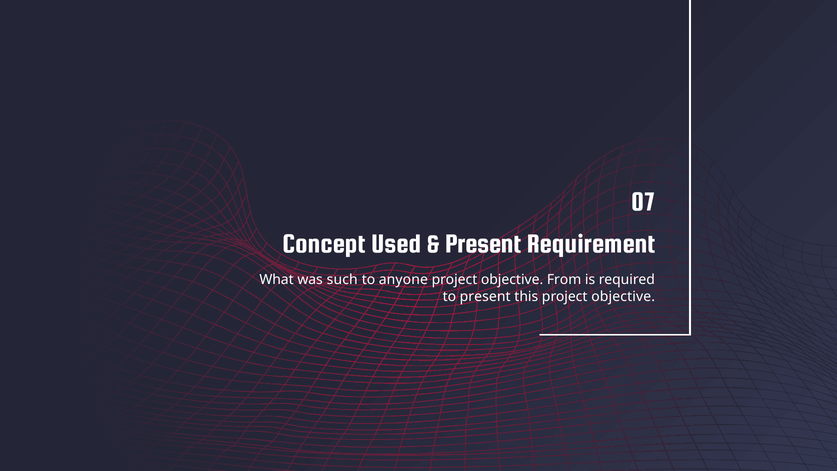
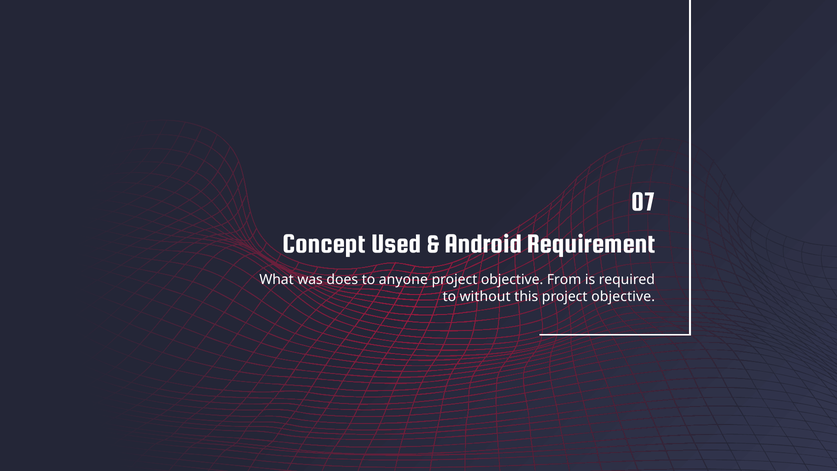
Present at (483, 243): Present -> Android
such: such -> does
to present: present -> without
